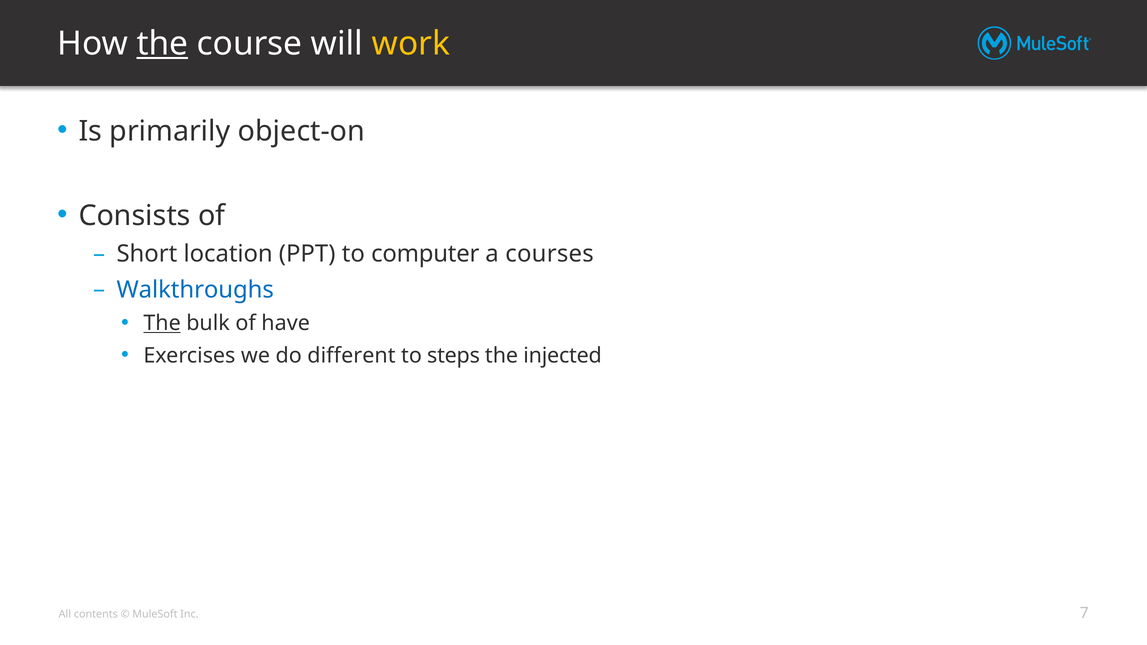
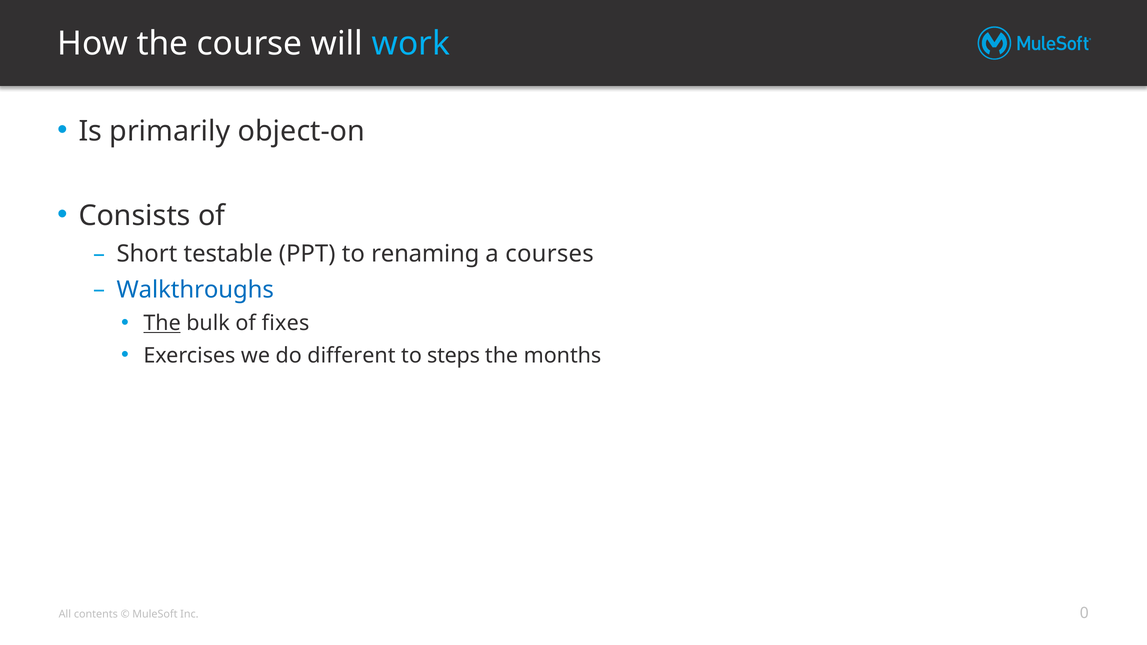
the at (162, 44) underline: present -> none
work colour: yellow -> light blue
location: location -> testable
computer: computer -> renaming
have: have -> fixes
injected: injected -> months
7: 7 -> 0
